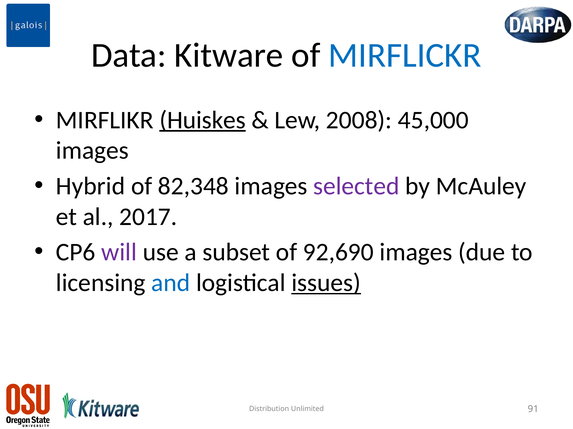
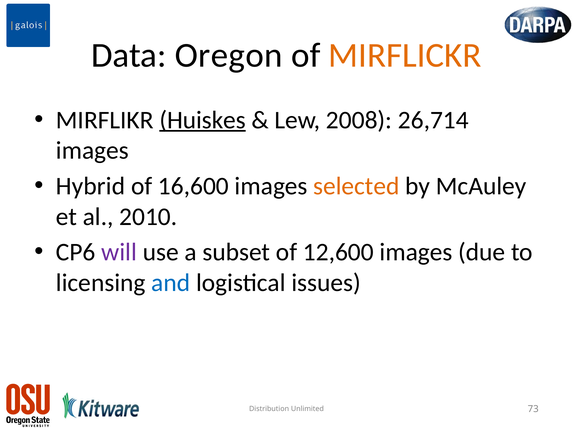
Kitware: Kitware -> Oregon
MIRFLICKR colour: blue -> orange
45,000: 45,000 -> 26,714
82,348: 82,348 -> 16,600
selected colour: purple -> orange
2017: 2017 -> 2010
92,690: 92,690 -> 12,600
issues underline: present -> none
91: 91 -> 73
